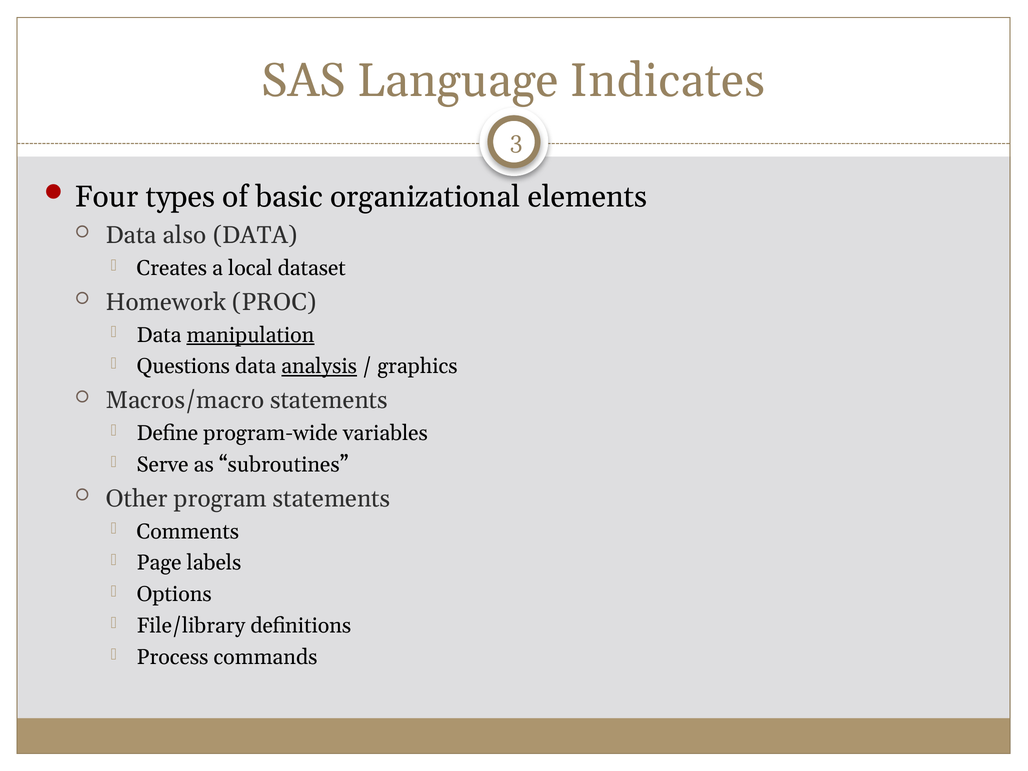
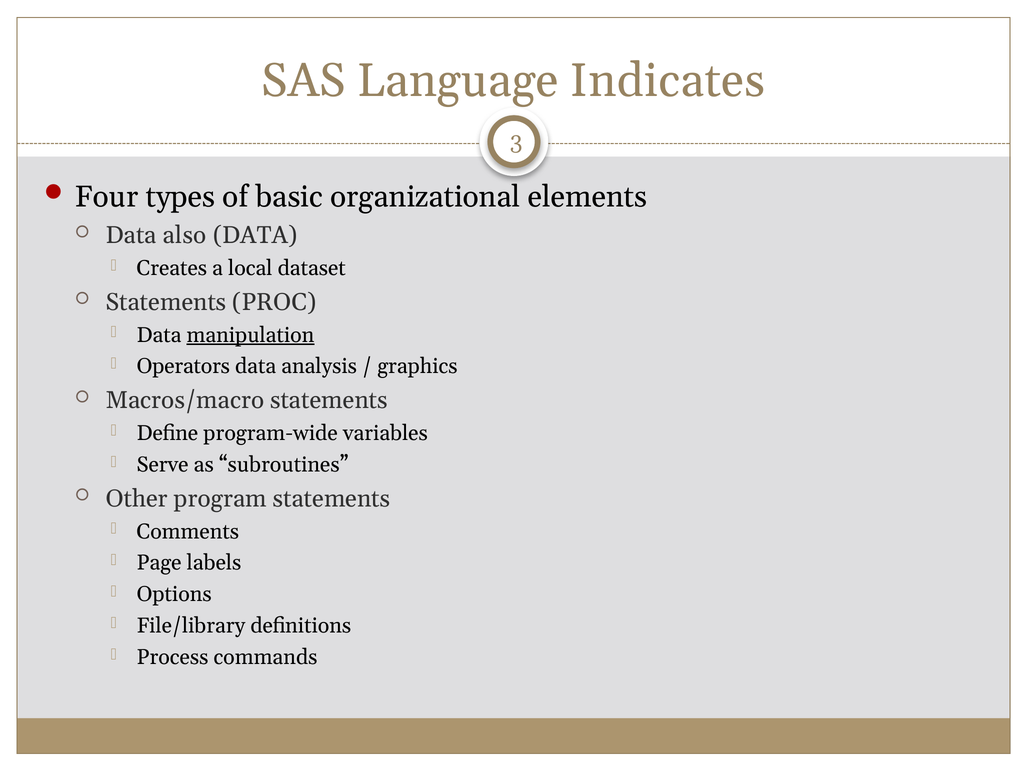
Homework at (166, 302): Homework -> Statements
Questions: Questions -> Operators
analysis underline: present -> none
